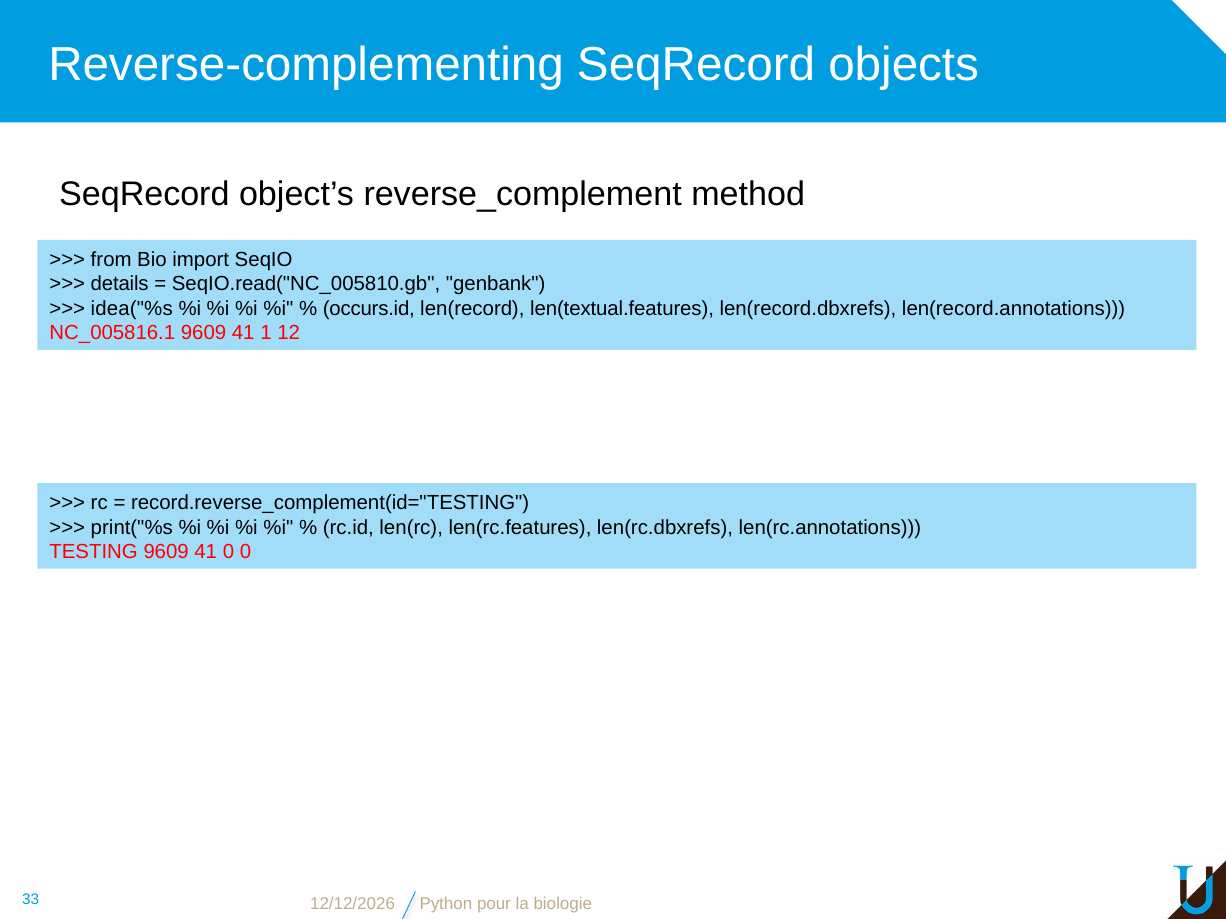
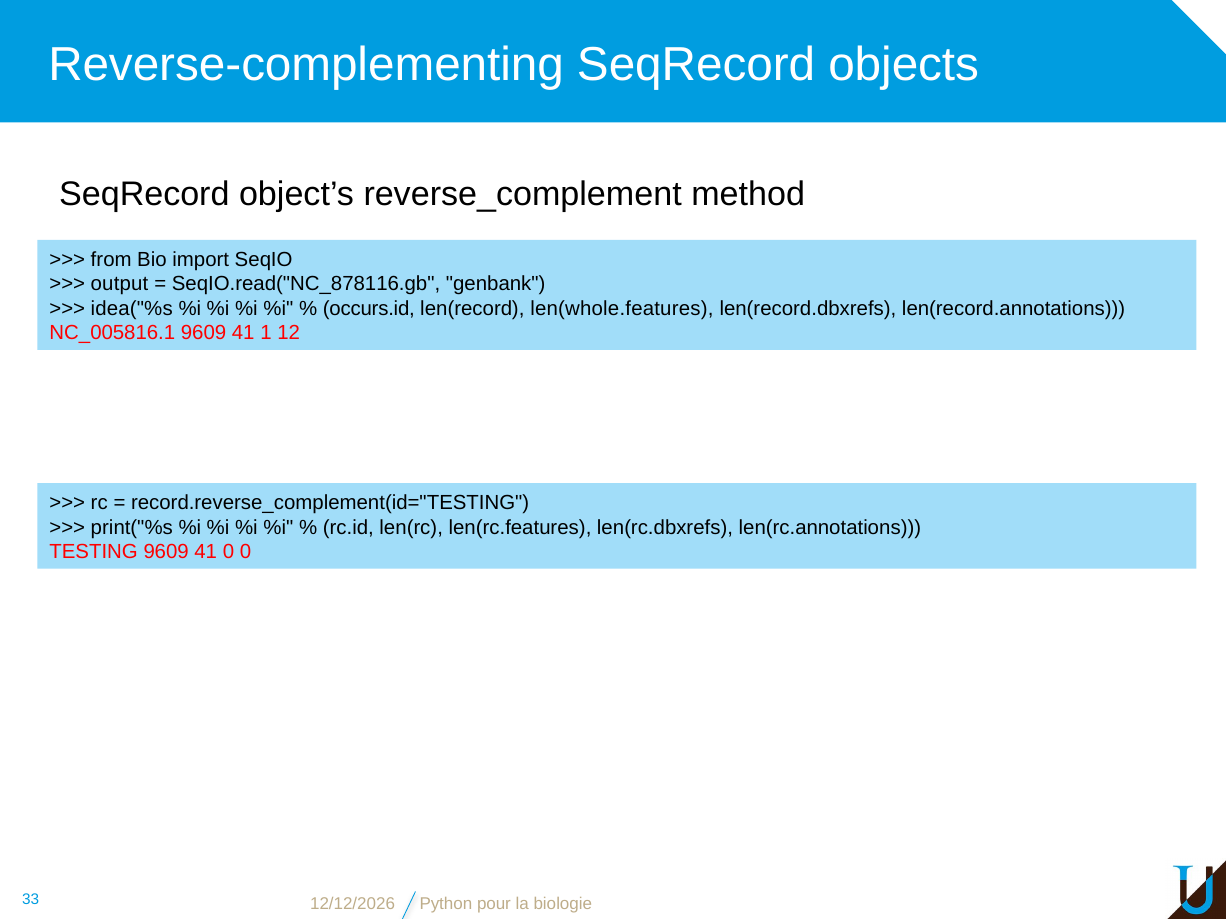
details: details -> output
SeqIO.read("NC_005810.gb: SeqIO.read("NC_005810.gb -> SeqIO.read("NC_878116.gb
len(textual.features: len(textual.features -> len(whole.features
